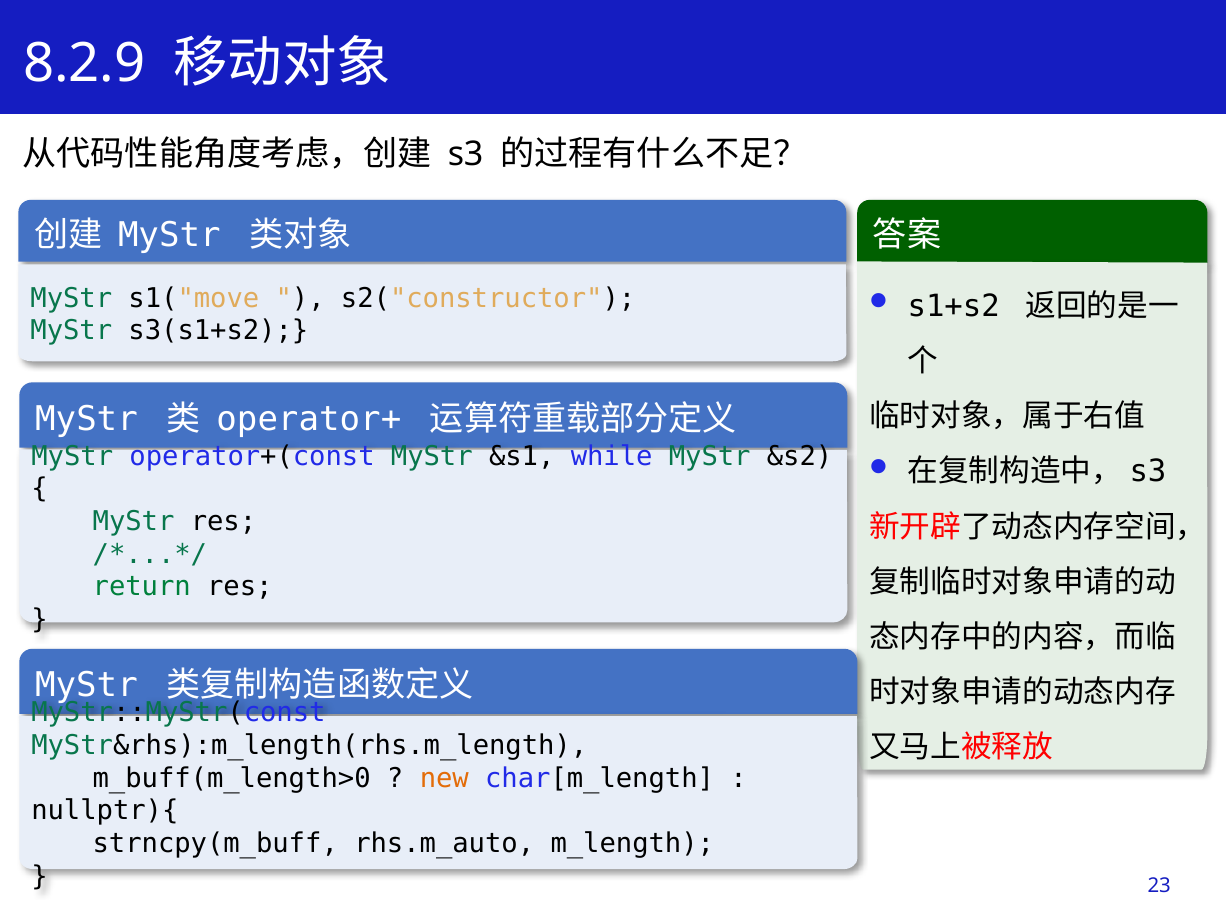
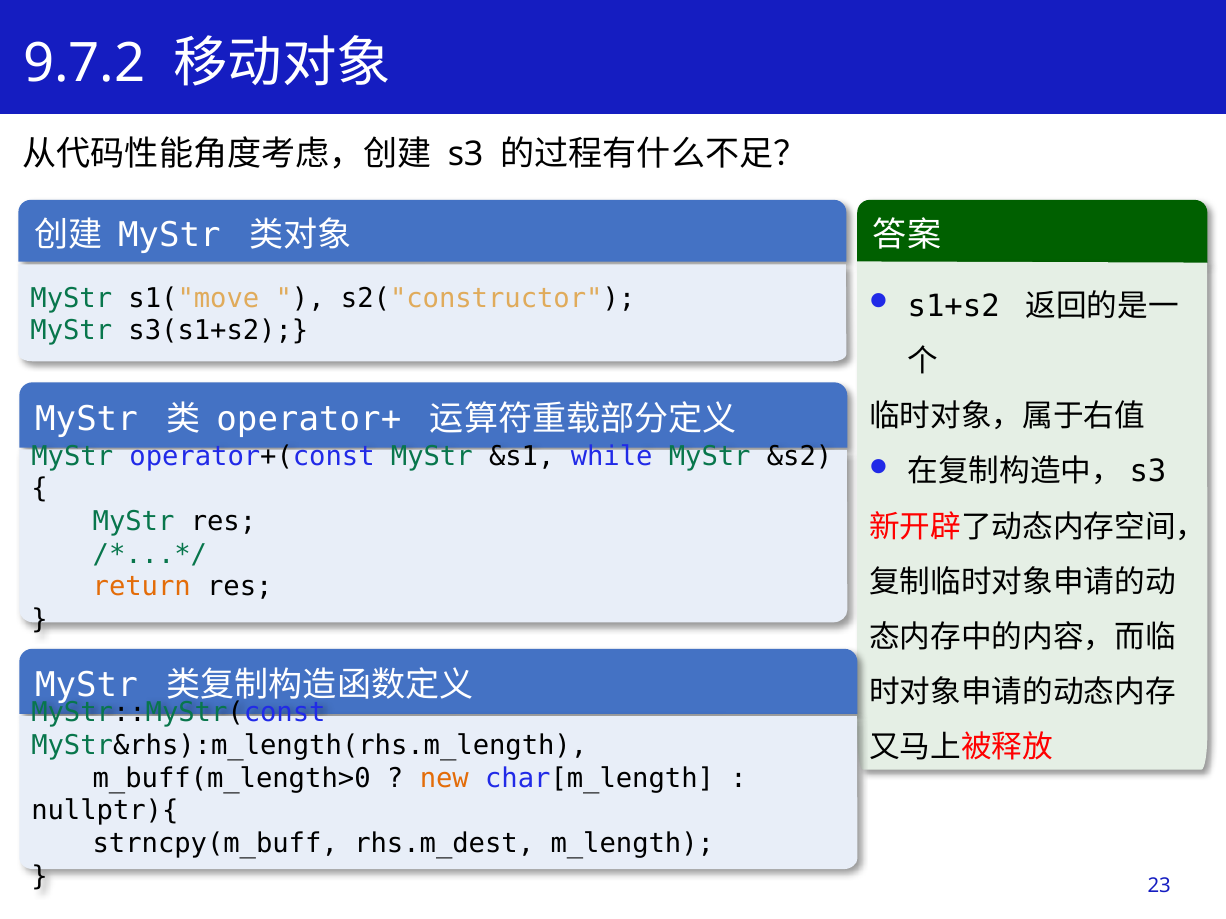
8.2.9: 8.2.9 -> 9.7.2
return colour: green -> orange
rhs.m_auto: rhs.m_auto -> rhs.m_dest
